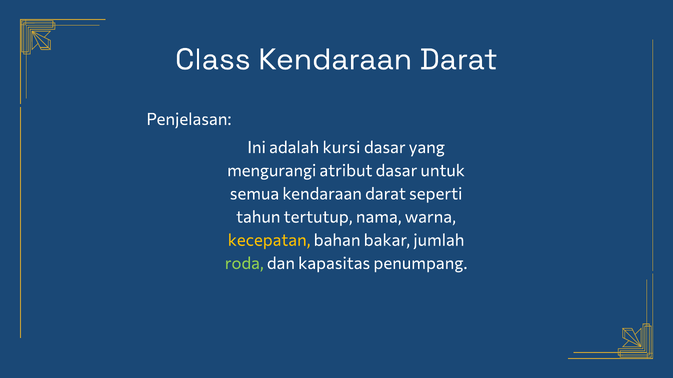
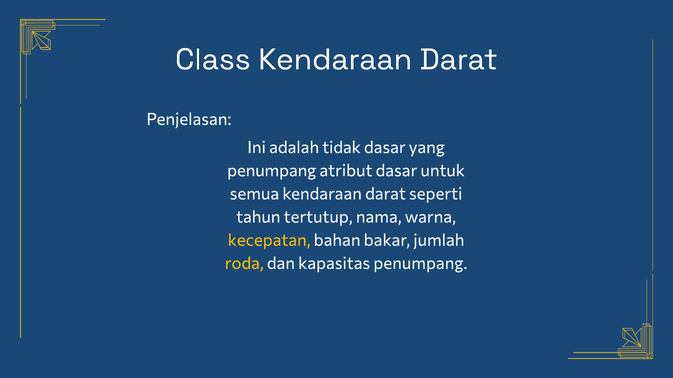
kursi: kursi -> tidak
mengurangi at (272, 171): mengurangi -> penumpang
roda colour: light green -> yellow
